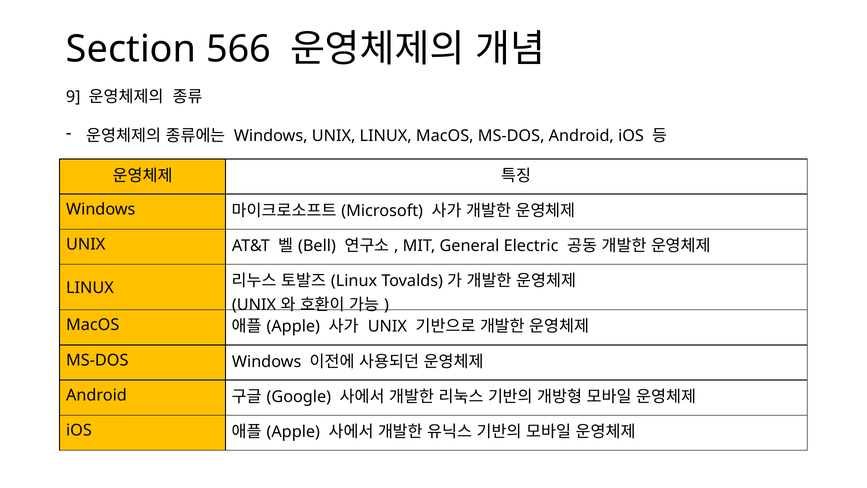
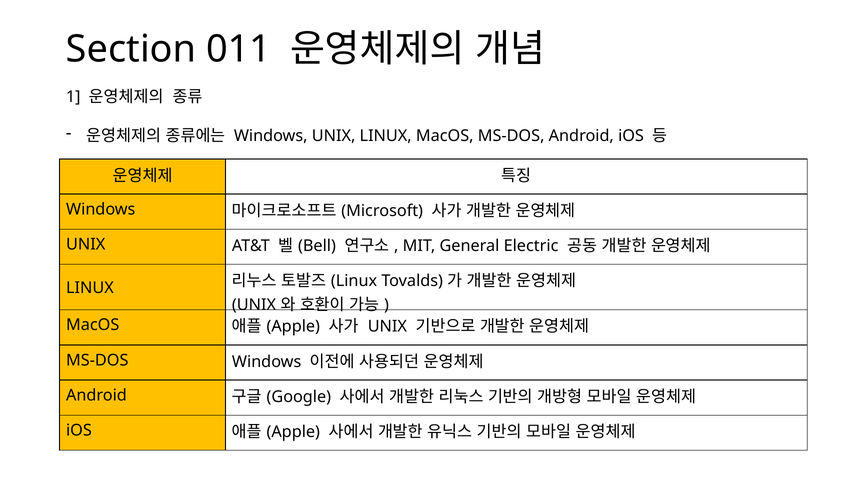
566: 566 -> 011
9: 9 -> 1
